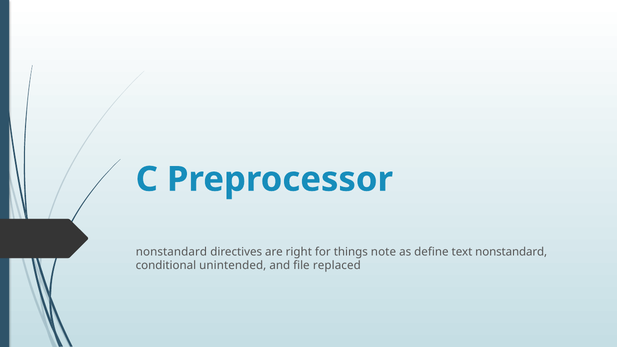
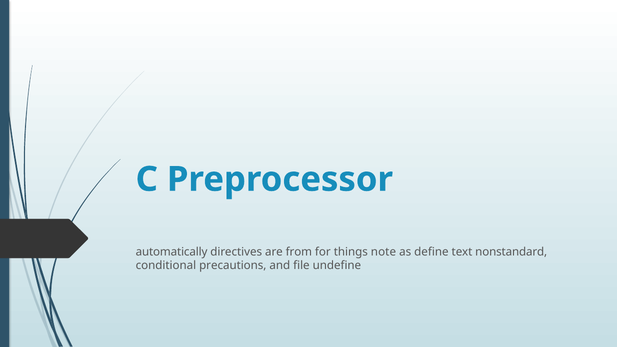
nonstandard at (171, 252): nonstandard -> automatically
right: right -> from
unintended: unintended -> precautions
replaced: replaced -> undefine
